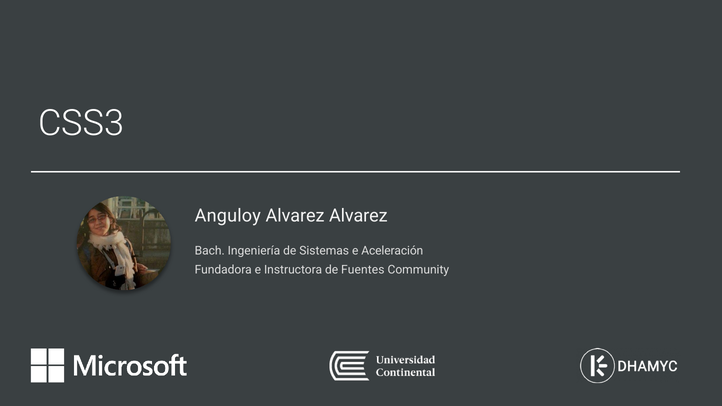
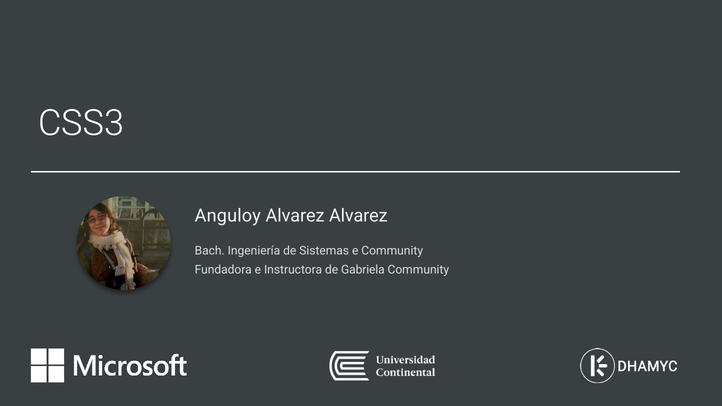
e Aceleración: Aceleración -> Community
Fuentes: Fuentes -> Gabriela
